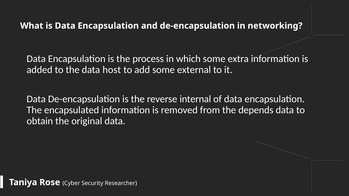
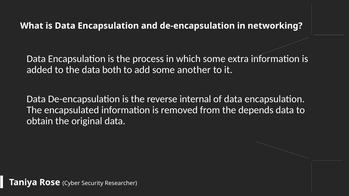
host: host -> both
external: external -> another
